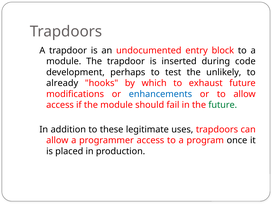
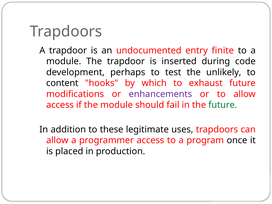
block: block -> finite
already: already -> content
enhancements colour: blue -> purple
